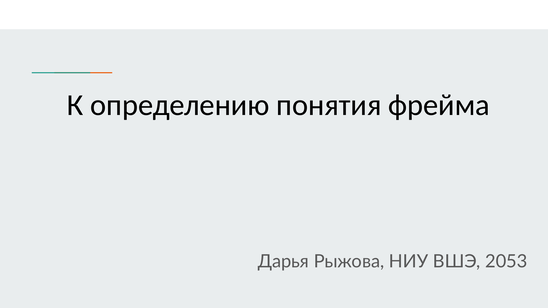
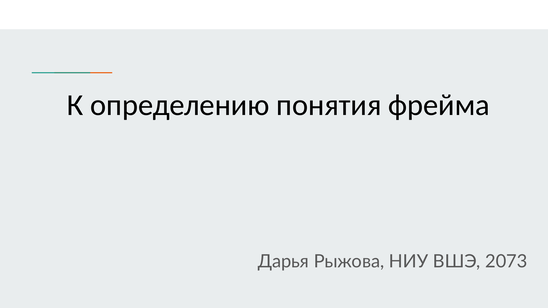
2053: 2053 -> 2073
